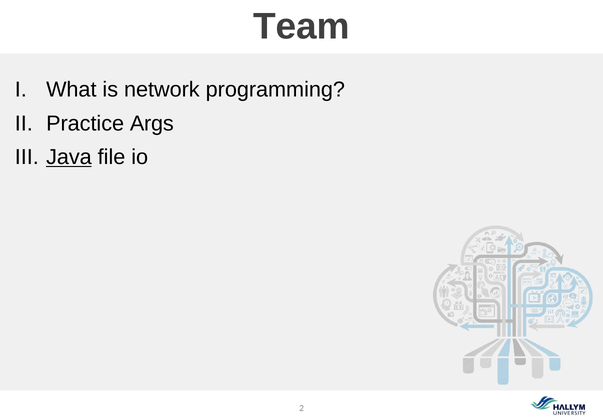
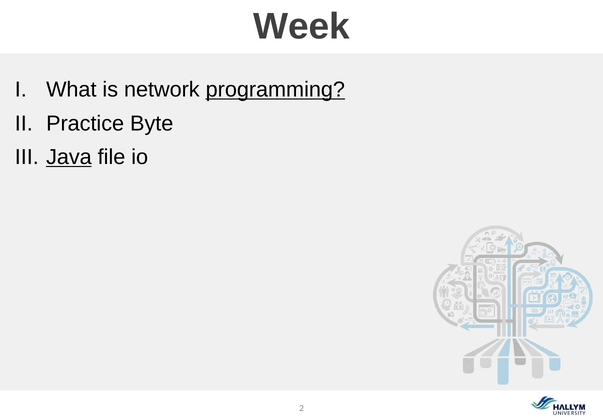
Team: Team -> Week
programming underline: none -> present
Args: Args -> Byte
